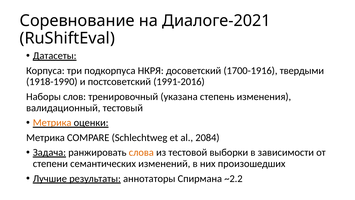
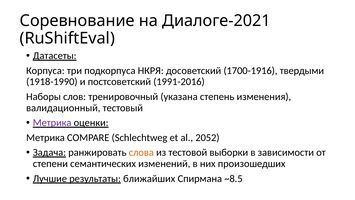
Метрика at (52, 123) colour: orange -> purple
2084: 2084 -> 2052
аннотаторы: аннотаторы -> ближайших
~2.2: ~2.2 -> ~8.5
